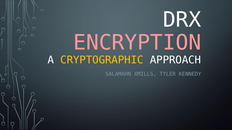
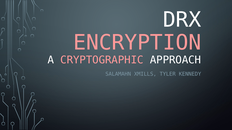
CRYPTOGRAPHIC colour: yellow -> pink
